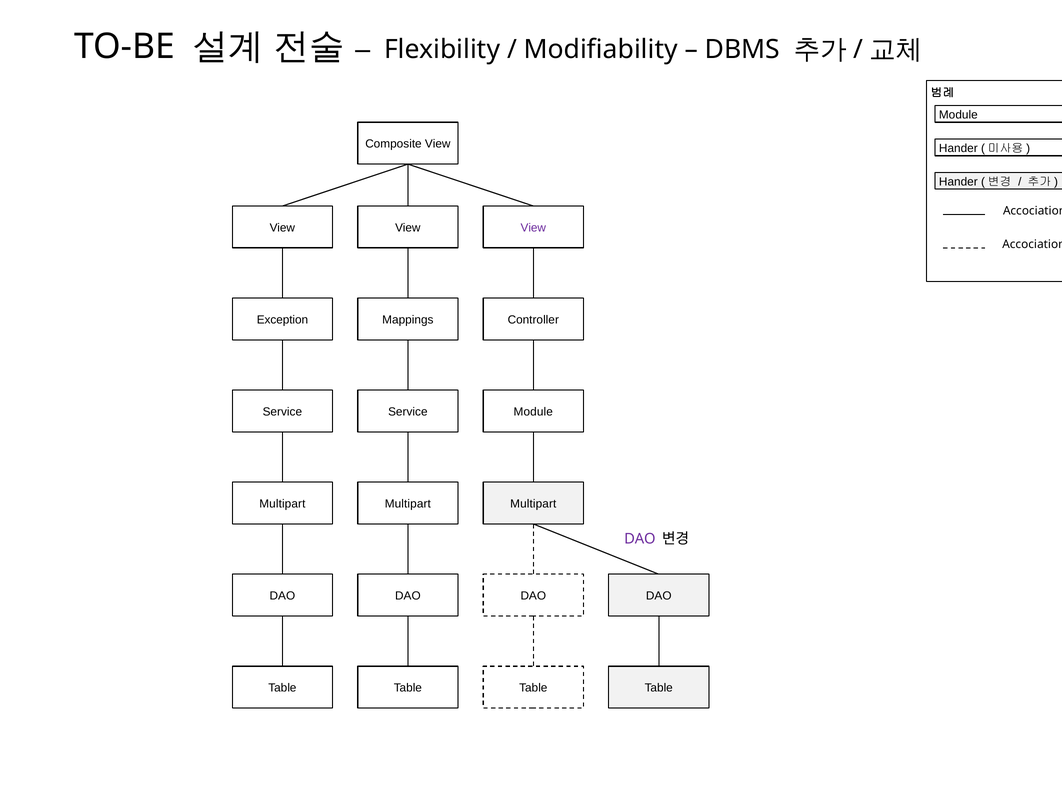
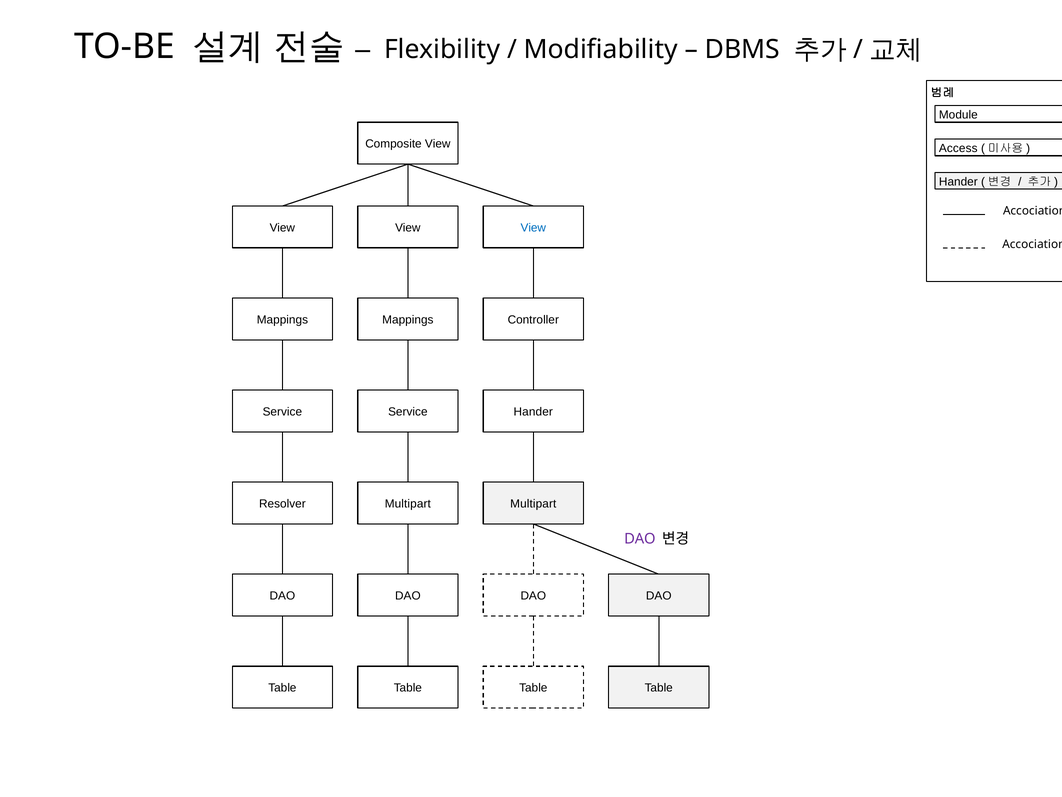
Hander at (958, 148): Hander -> Access
View at (533, 228) colour: purple -> blue
Exception at (282, 320): Exception -> Mappings
Module at (533, 412): Module -> Hander
Multipart at (282, 504): Multipart -> Resolver
